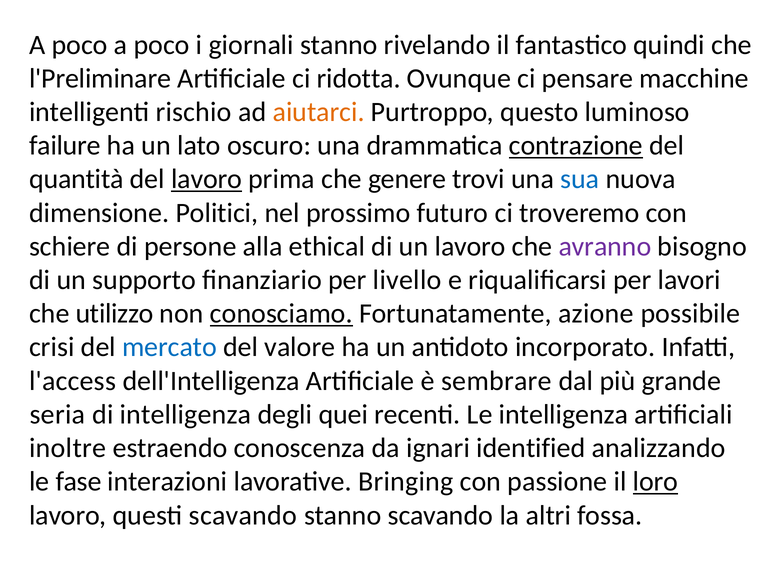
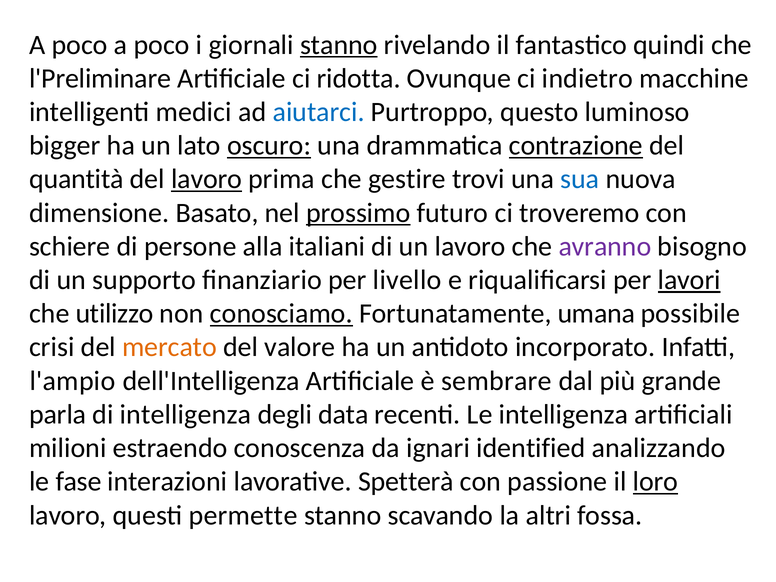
stanno at (339, 45) underline: none -> present
pensare: pensare -> indietro
rischio: rischio -> medici
aiutarci colour: orange -> blue
failure: failure -> bigger
oscuro underline: none -> present
genere: genere -> gestire
Politici: Politici -> Basato
prossimo underline: none -> present
ethical: ethical -> italiani
lavori underline: none -> present
azione: azione -> umana
mercato colour: blue -> orange
l'access: l'access -> l'ampio
seria: seria -> parla
quei: quei -> data
inoltre: inoltre -> milioni
Bringing: Bringing -> Spetterà
questi scavando: scavando -> permette
